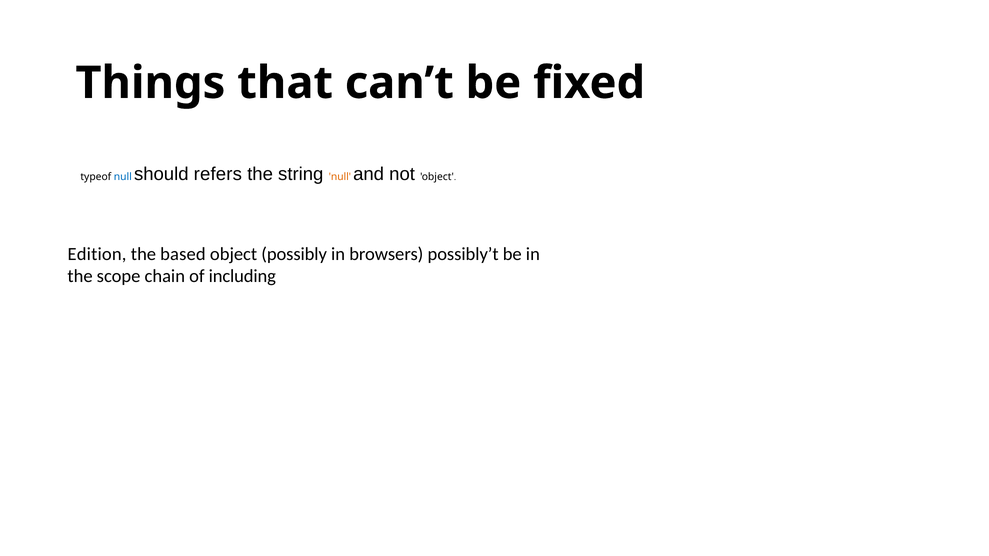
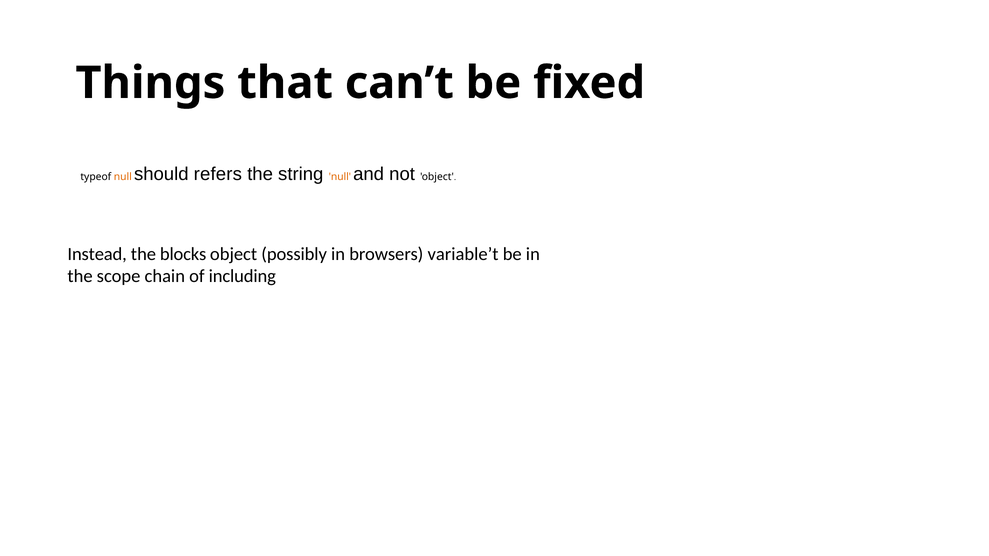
null at (123, 177) colour: blue -> orange
Edition: Edition -> Instead
based: based -> blocks
possibly’t: possibly’t -> variable’t
